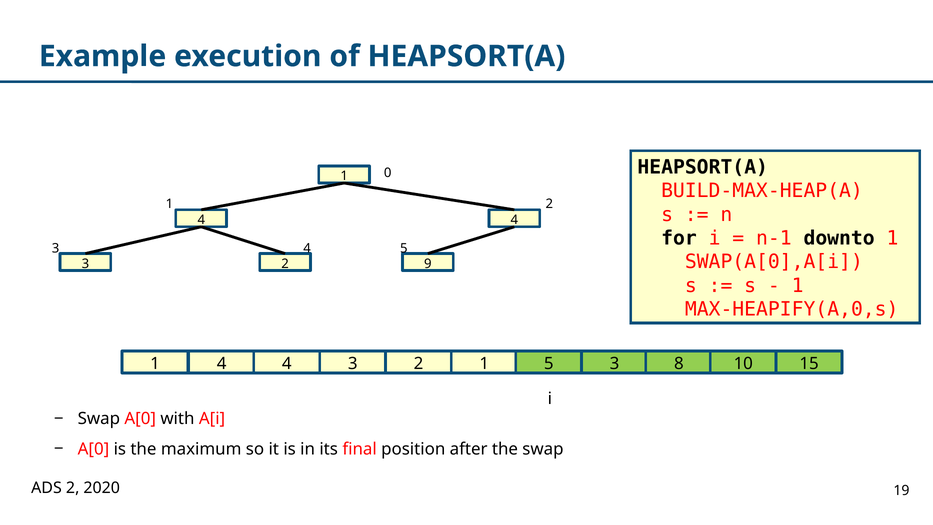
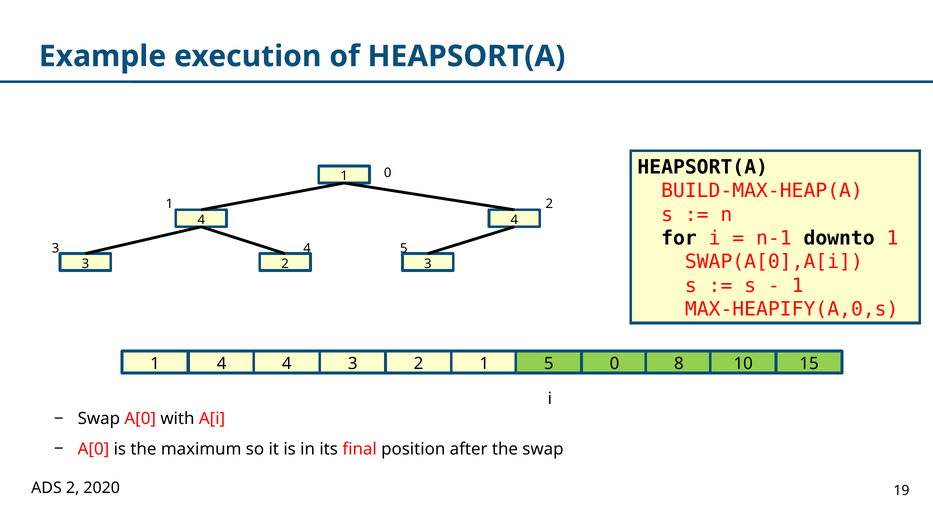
3 2 9: 9 -> 3
5 3: 3 -> 0
